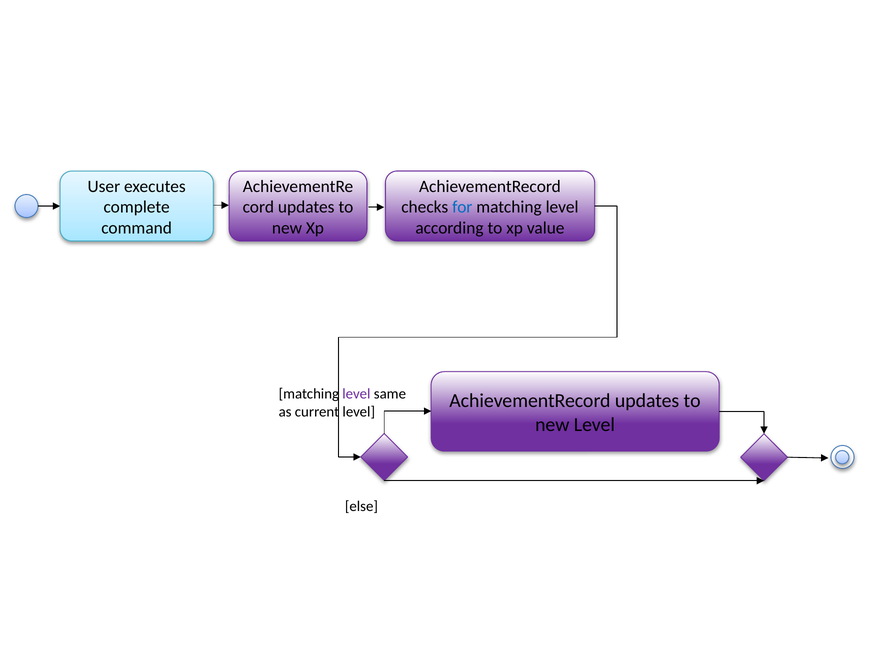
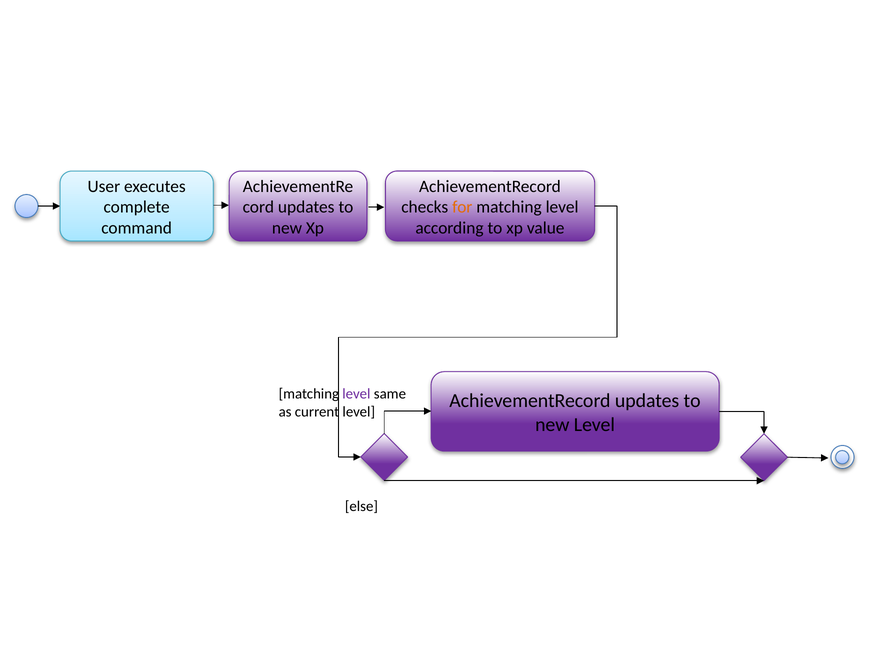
for colour: blue -> orange
